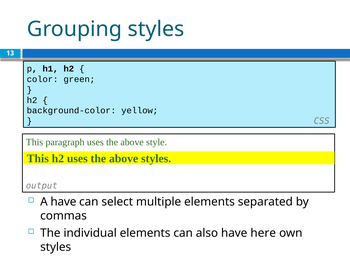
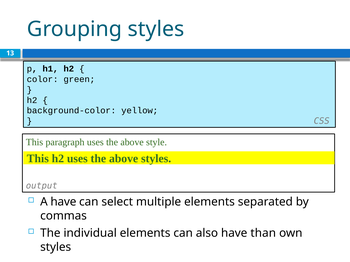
here: here -> than
